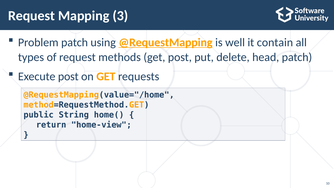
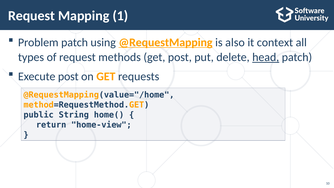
3: 3 -> 1
well: well -> also
contain: contain -> context
head underline: none -> present
